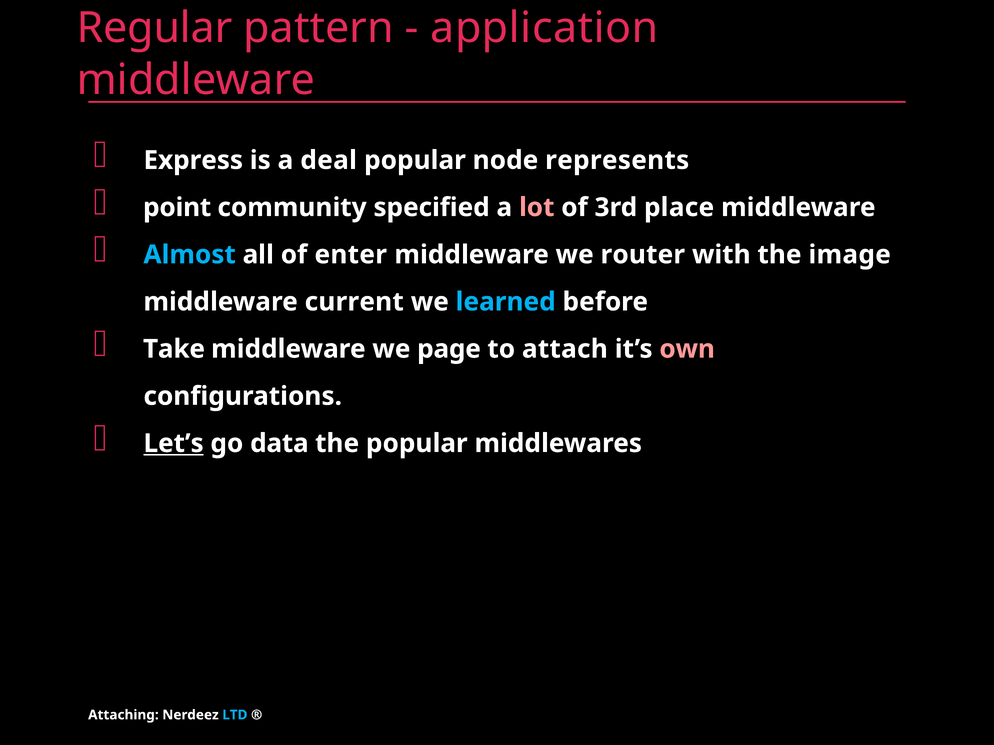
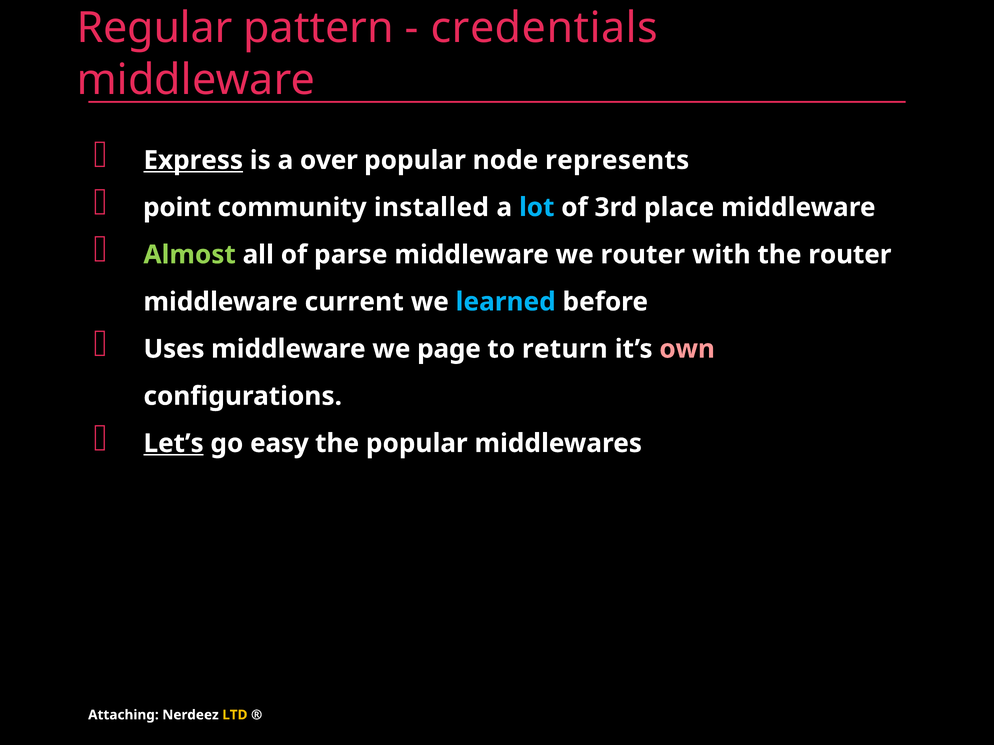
application: application -> credentials
Express underline: none -> present
deal: deal -> over
specified: specified -> installed
lot colour: pink -> light blue
Almost colour: light blue -> light green
enter: enter -> parse
the image: image -> router
Take: Take -> Uses
attach: attach -> return
data: data -> easy
LTD colour: light blue -> yellow
